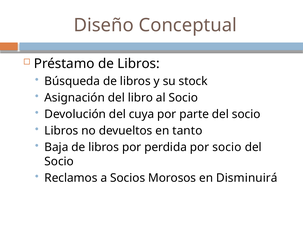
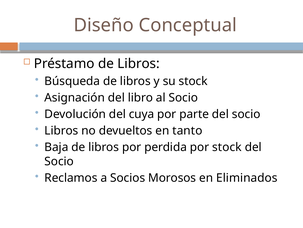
por socio: socio -> stock
Disminuirá: Disminuirá -> Eliminados
